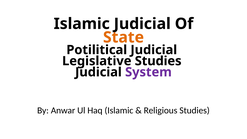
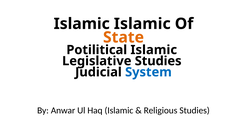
Islamic Judicial: Judicial -> Islamic
Potilitical Judicial: Judicial -> Islamic
System colour: purple -> blue
